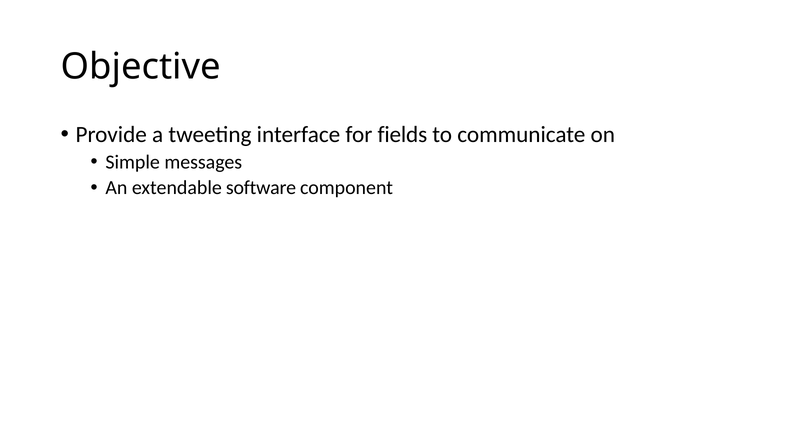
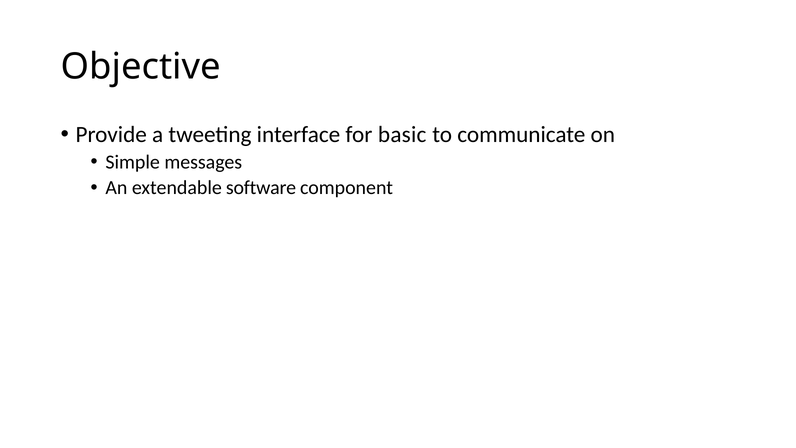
fields: fields -> basic
